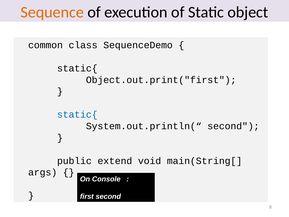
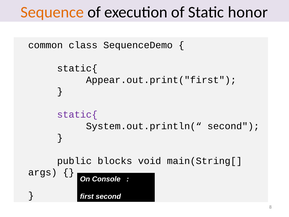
object: object -> honor
Object.out.print("first: Object.out.print("first -> Appear.out.print("first
static{ at (77, 114) colour: blue -> purple
extend: extend -> blocks
